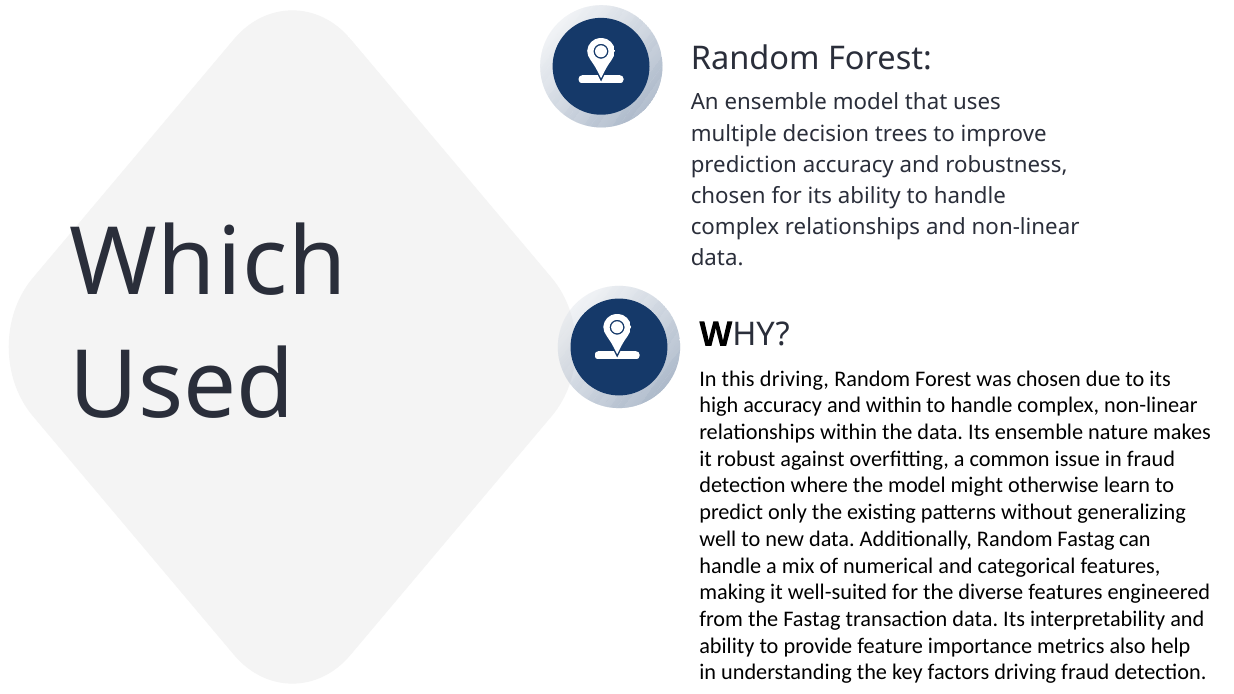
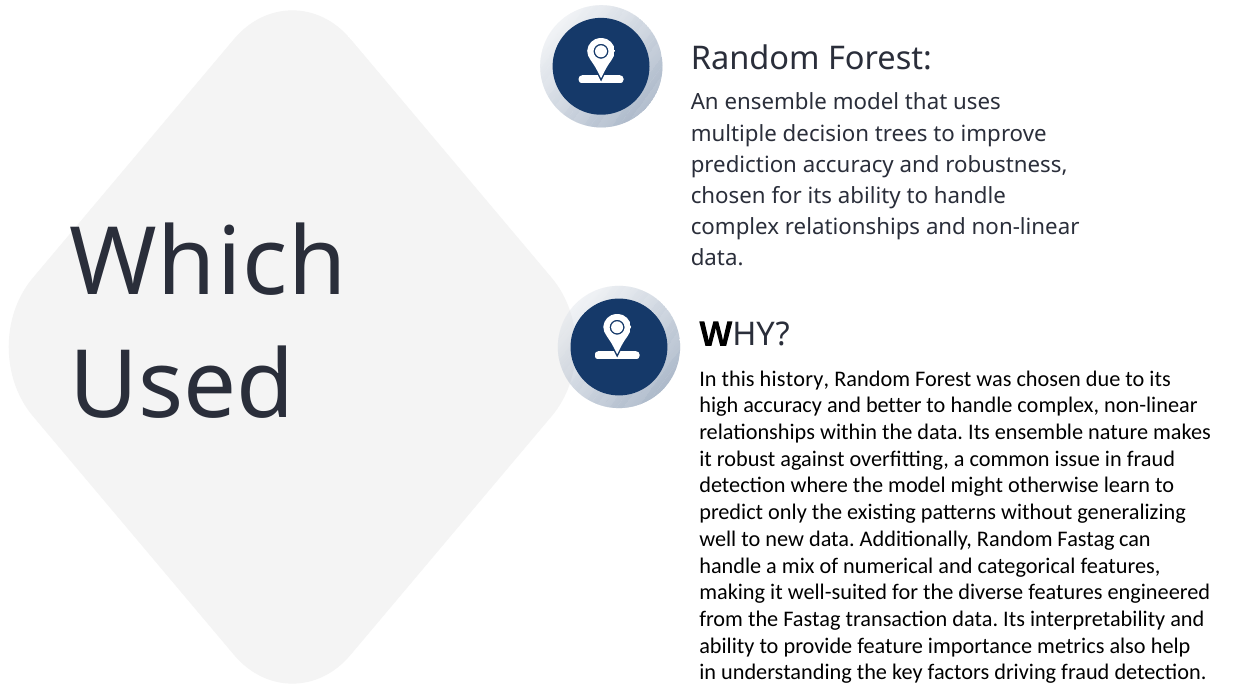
this driving: driving -> history
and within: within -> better
